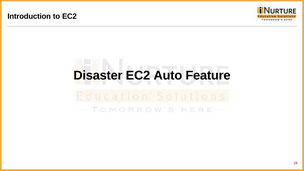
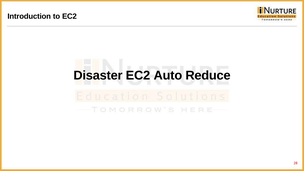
Feature: Feature -> Reduce
